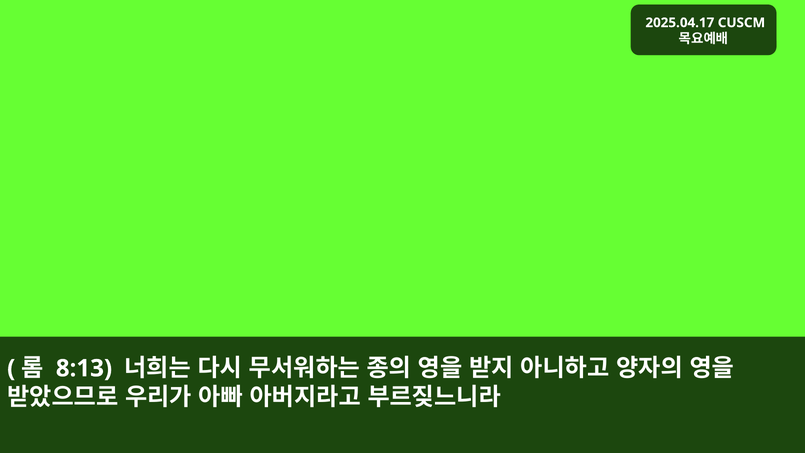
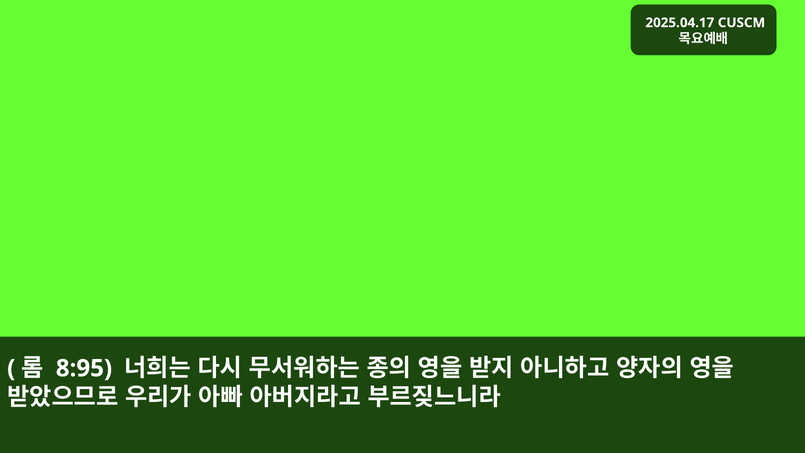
8:13: 8:13 -> 8:95
